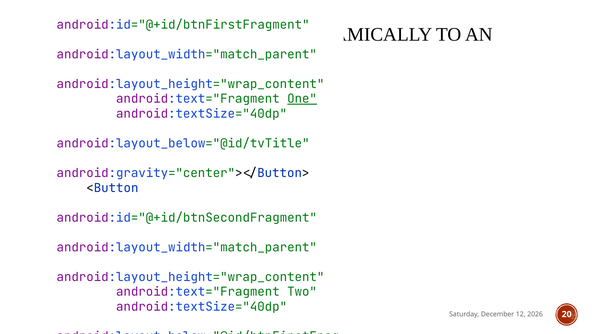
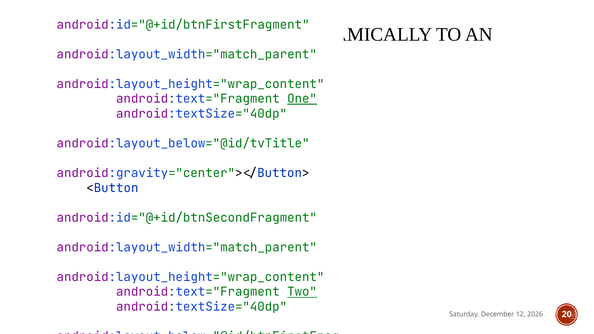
Two underline: none -> present
